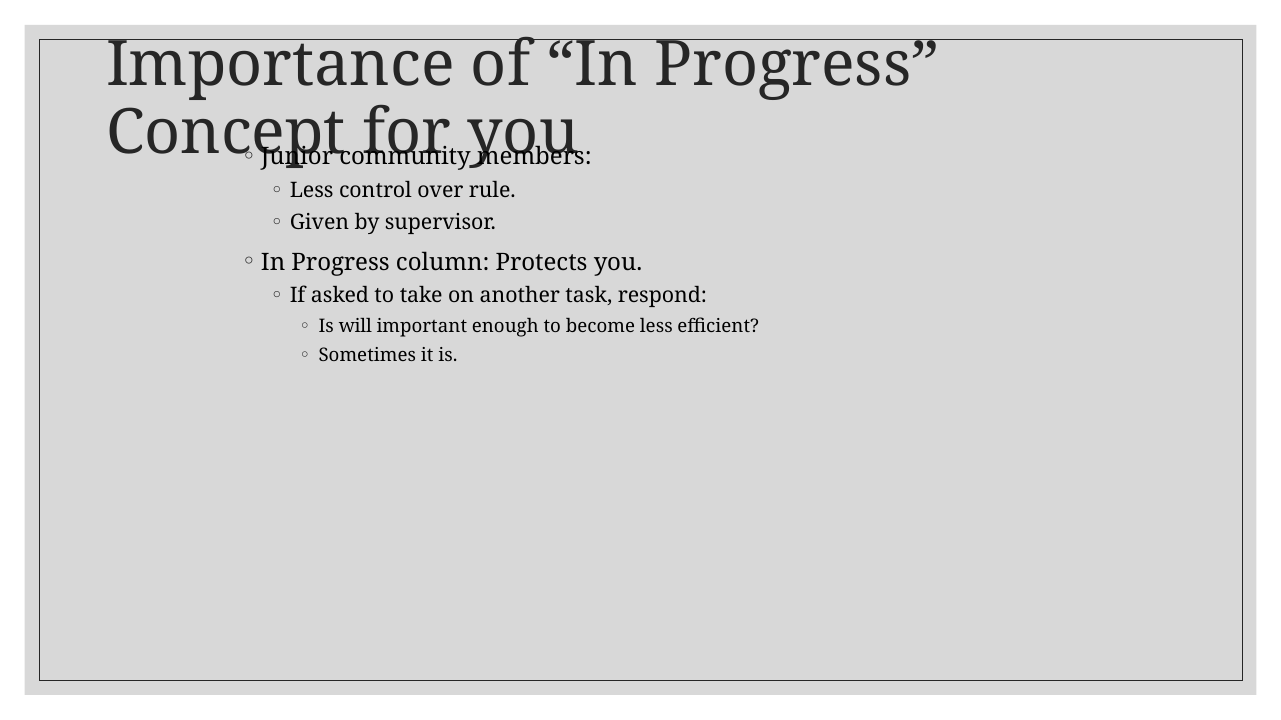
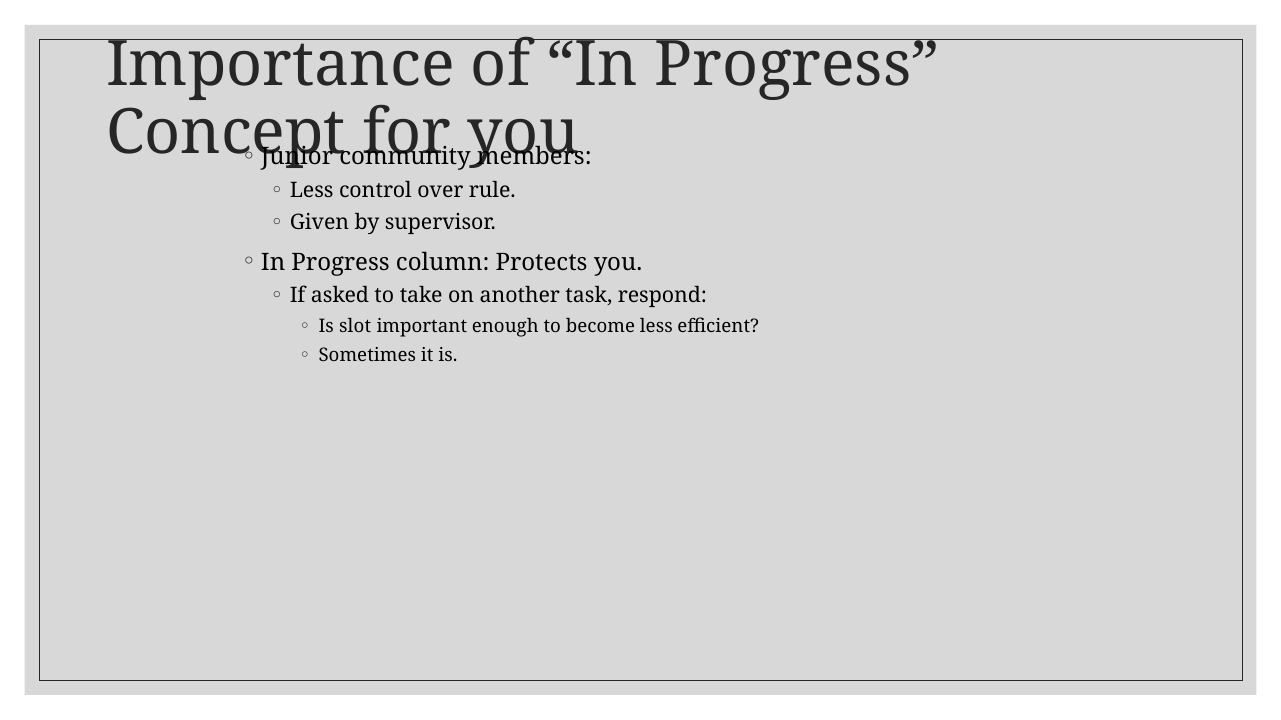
will: will -> slot
